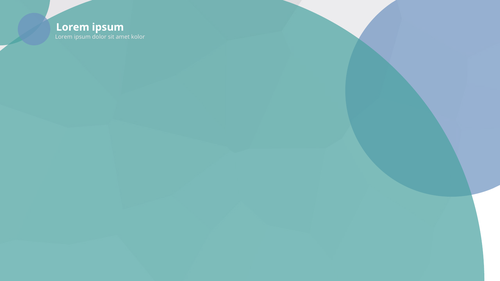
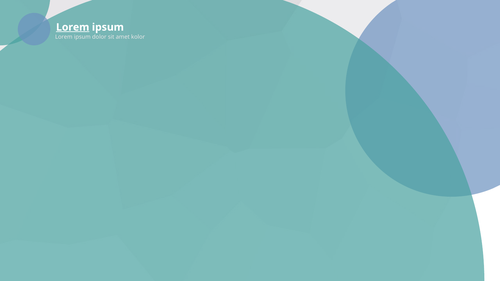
Lorem at (73, 27) underline: none -> present
